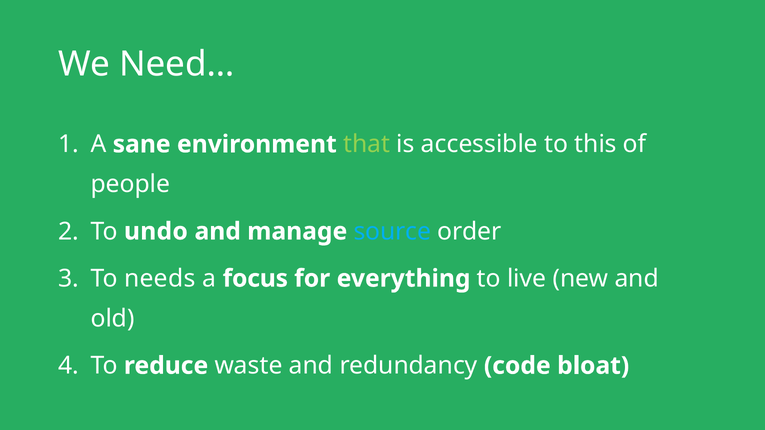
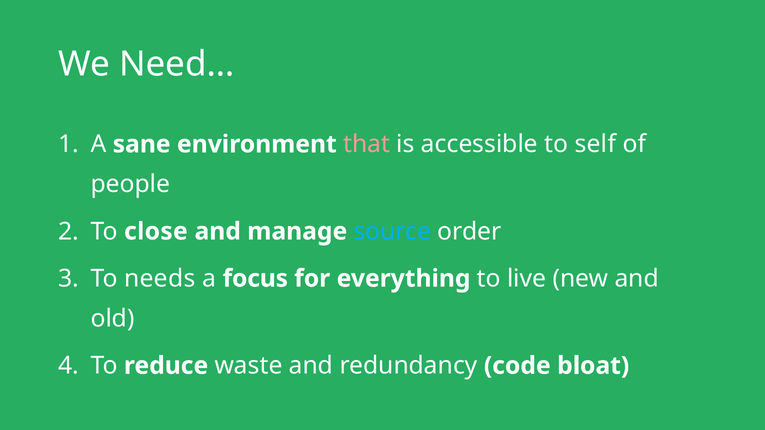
that colour: light green -> pink
this: this -> self
undo: undo -> close
